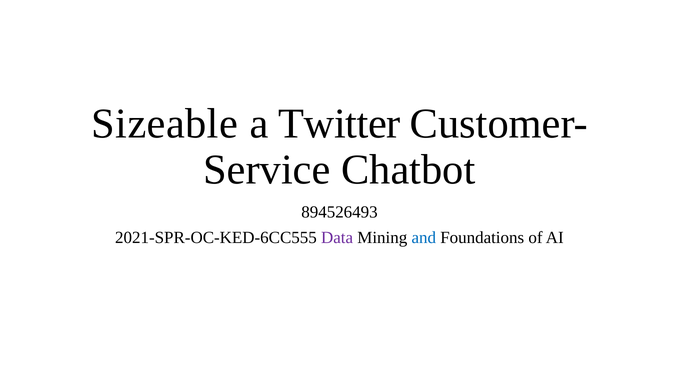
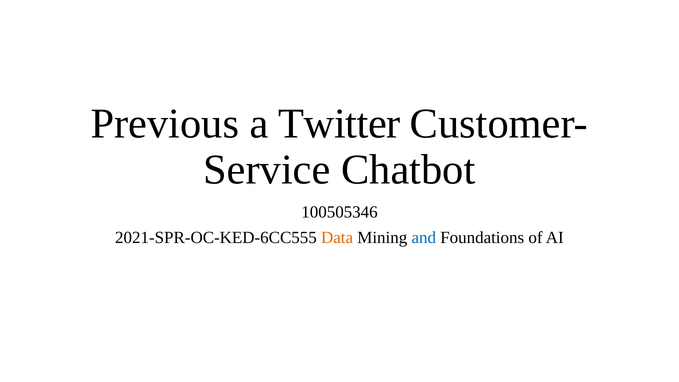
Sizeable: Sizeable -> Previous
894526493: 894526493 -> 100505346
Data colour: purple -> orange
